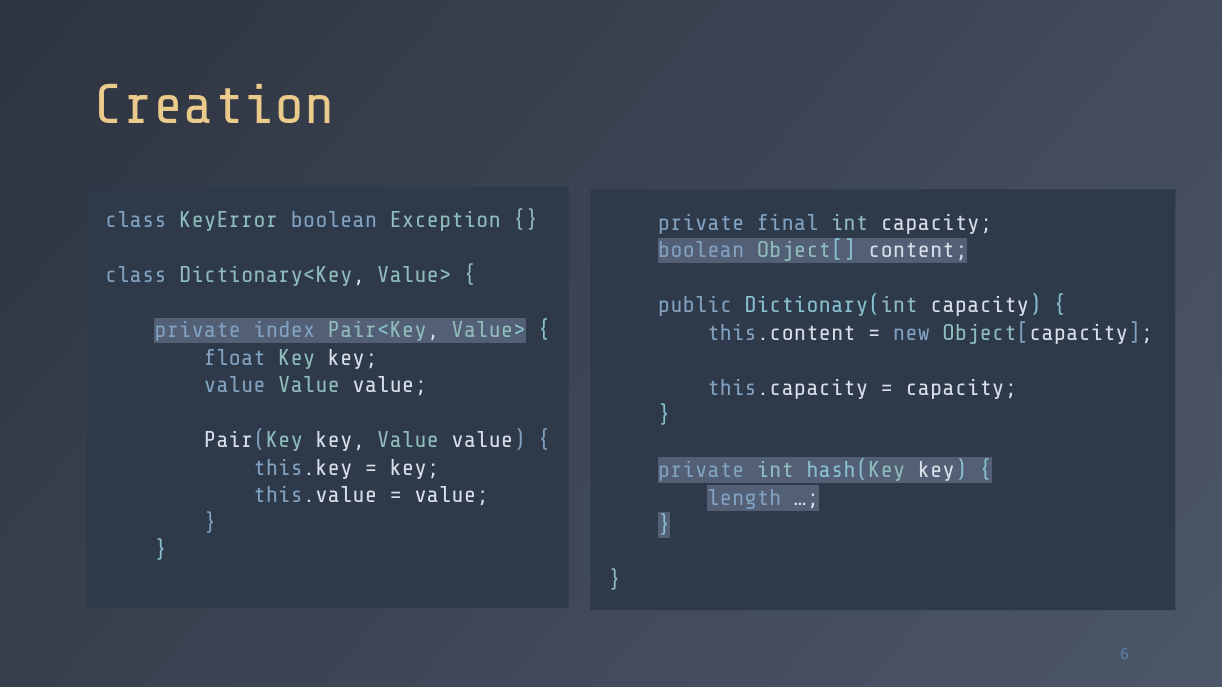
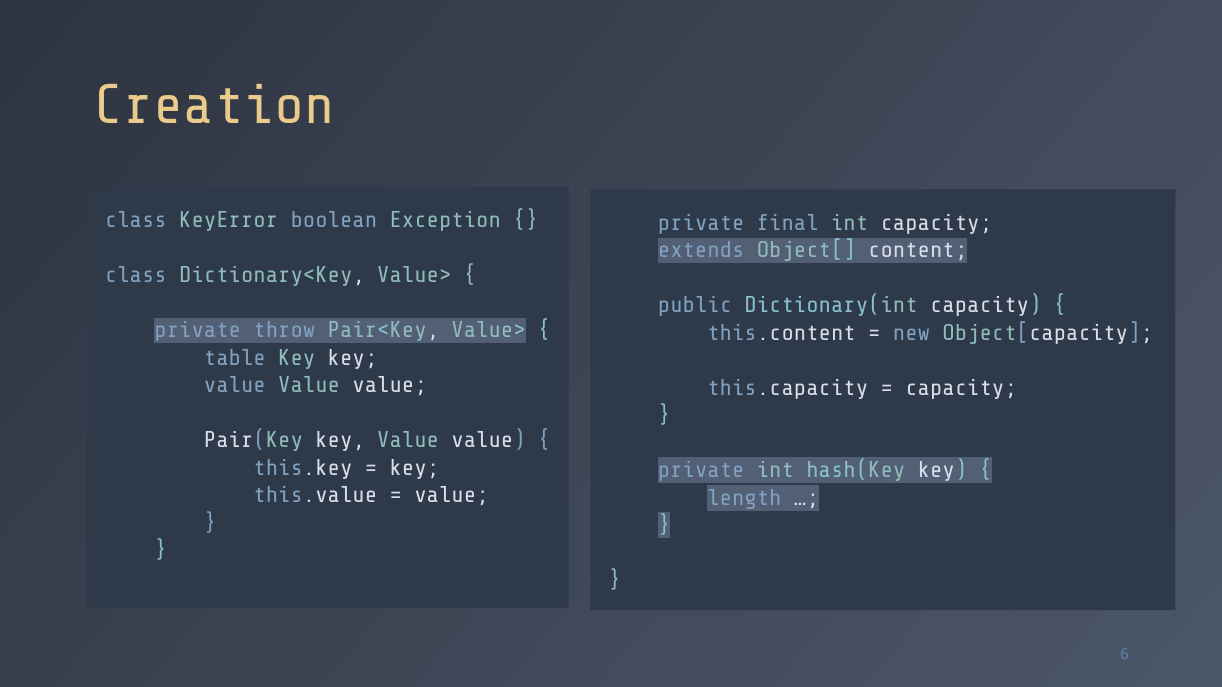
boolean at (701, 250): boolean -> extends
index: index -> throw
float: float -> table
